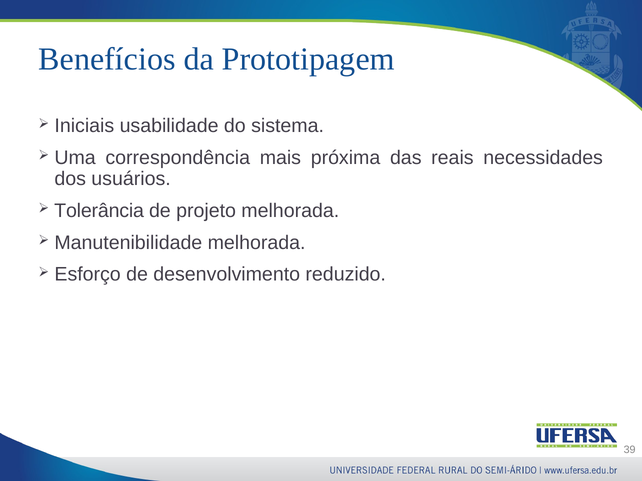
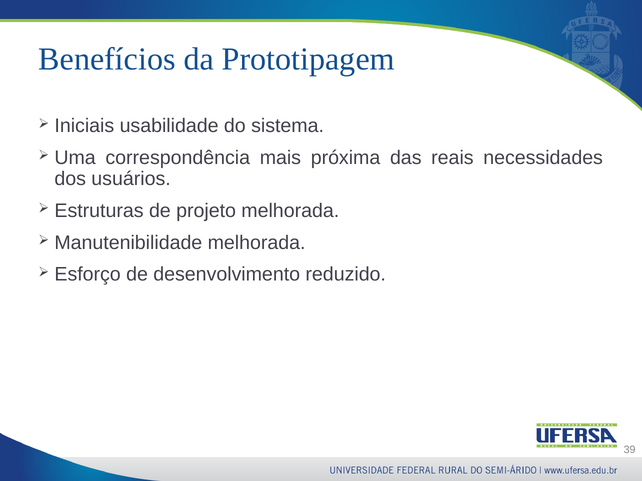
Tolerância: Tolerância -> Estruturas
